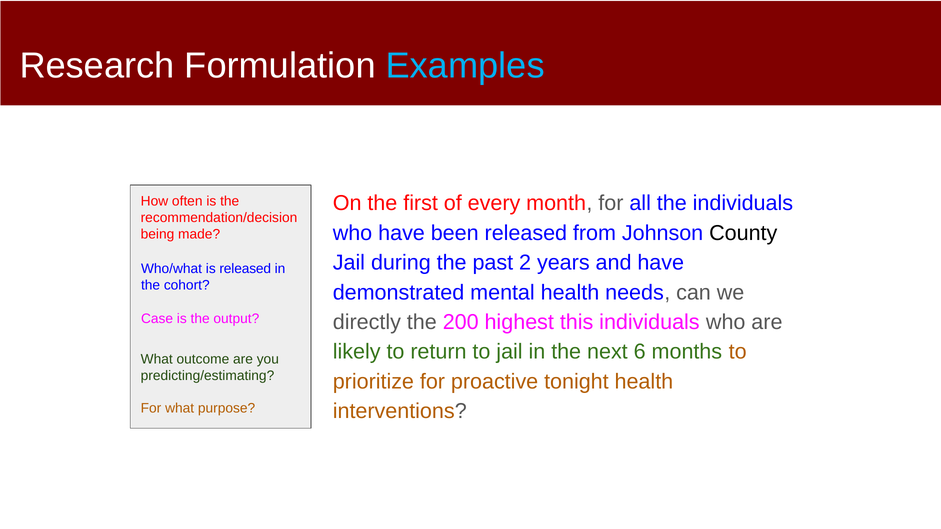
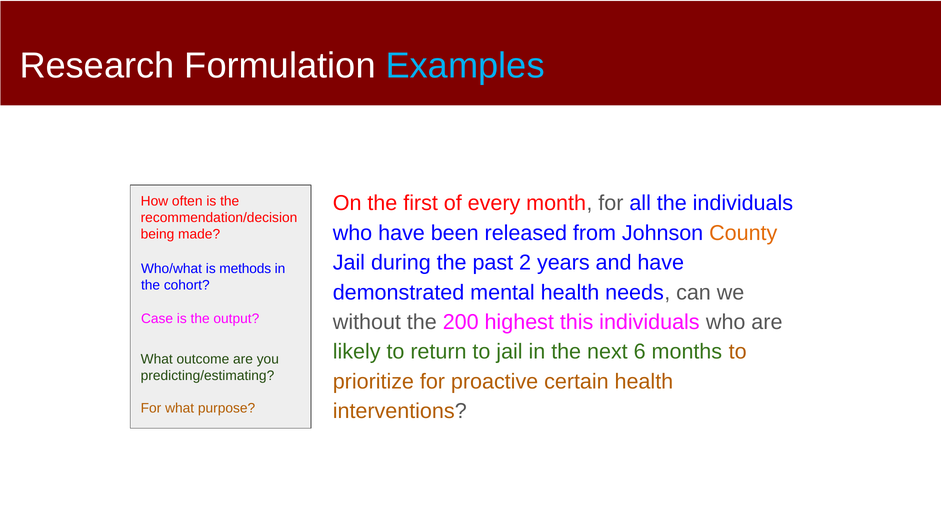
County colour: black -> orange
is released: released -> methods
directly: directly -> without
tonight: tonight -> certain
